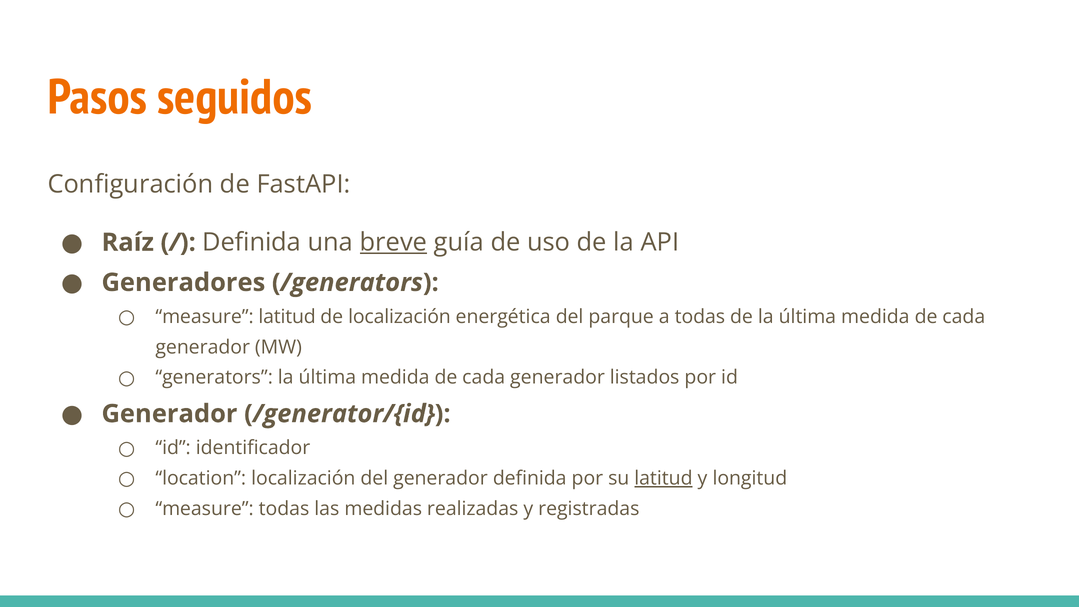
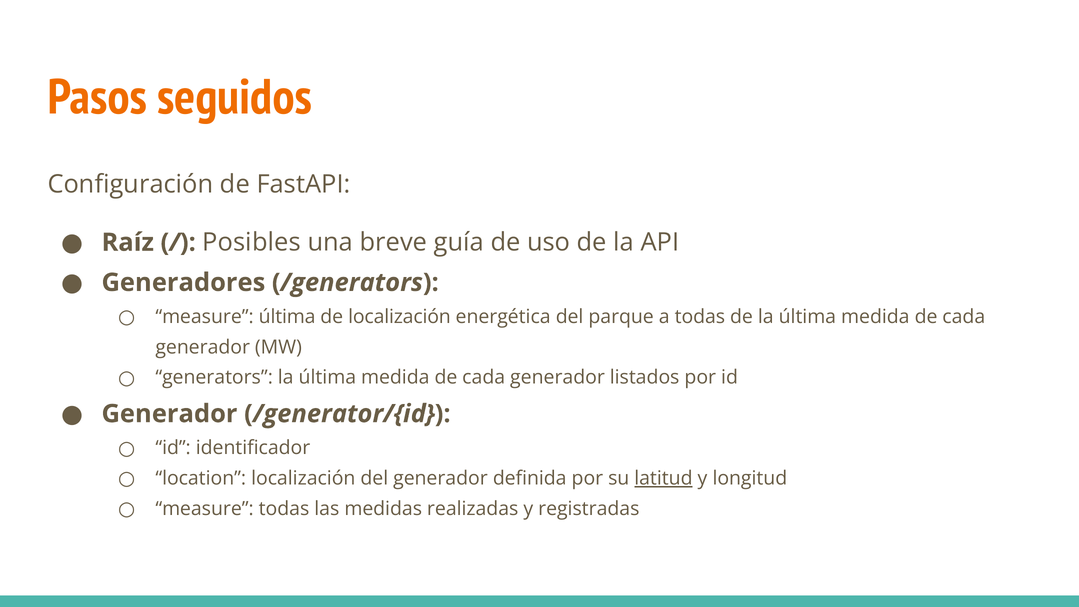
Definida at (252, 242): Definida -> Posibles
breve underline: present -> none
measure latitud: latitud -> última
